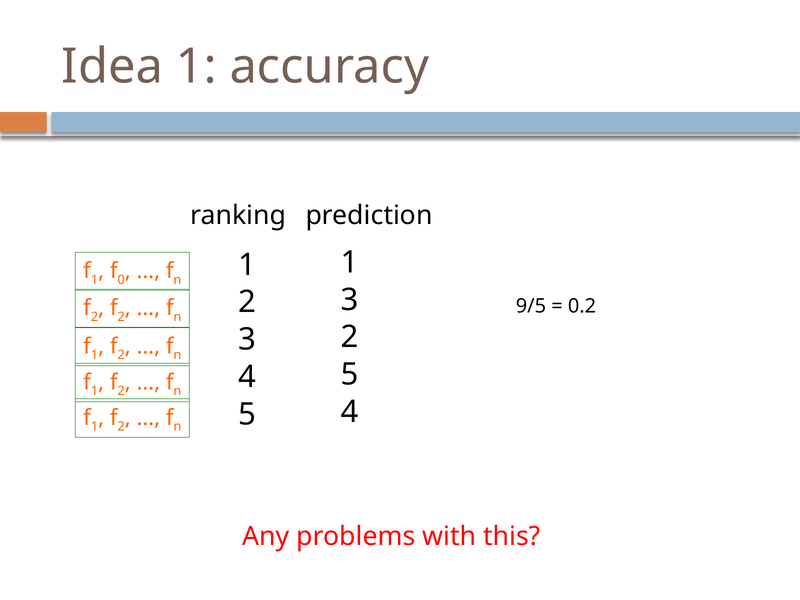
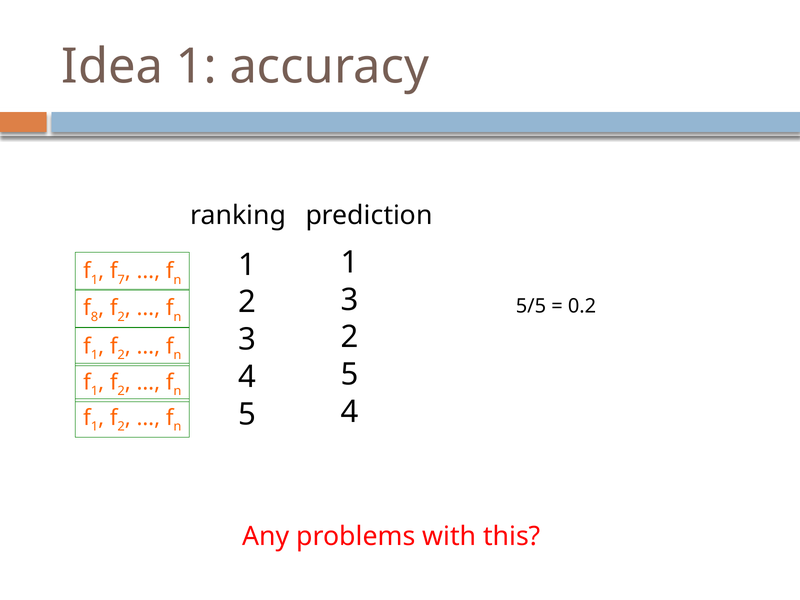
0: 0 -> 7
9/5: 9/5 -> 5/5
2 at (95, 317): 2 -> 8
